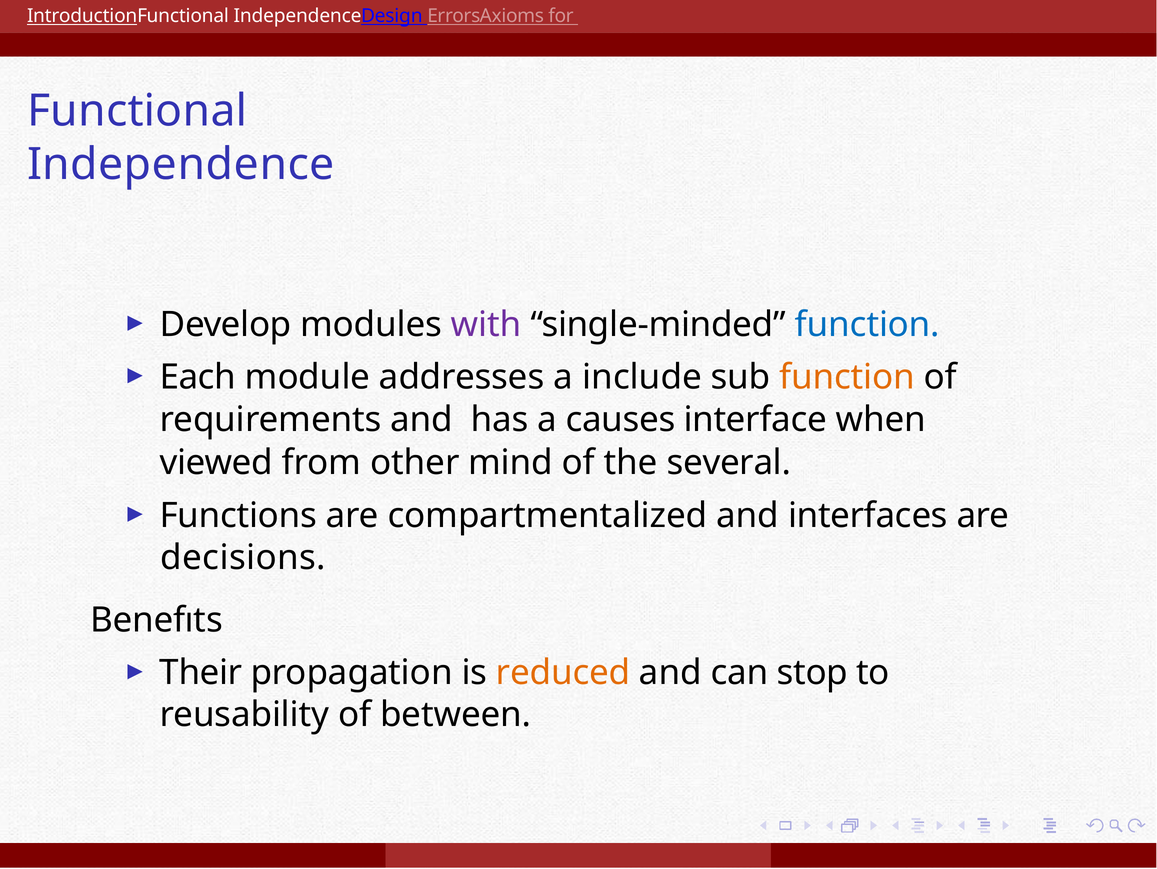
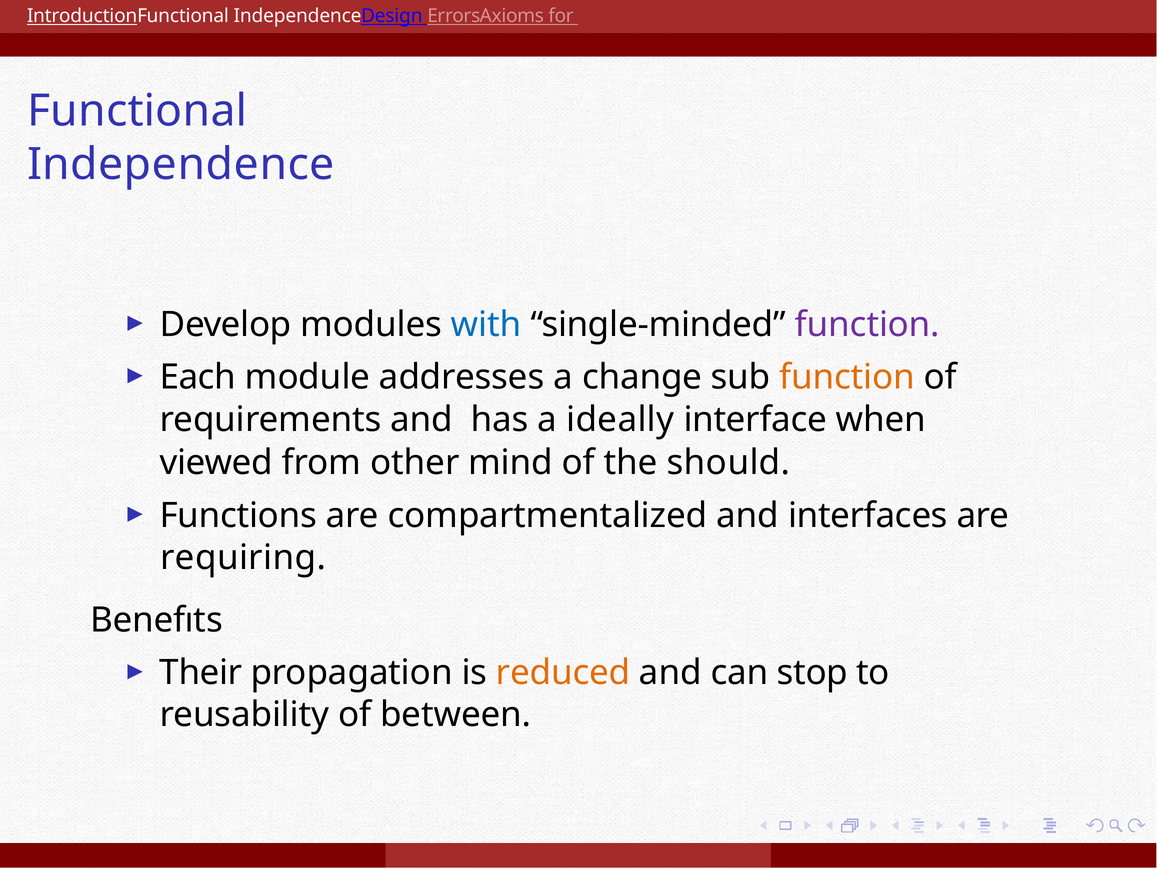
with colour: purple -> blue
function at (867, 324) colour: blue -> purple
include: include -> change
causes: causes -> ideally
several: several -> should
decisions: decisions -> requiring
